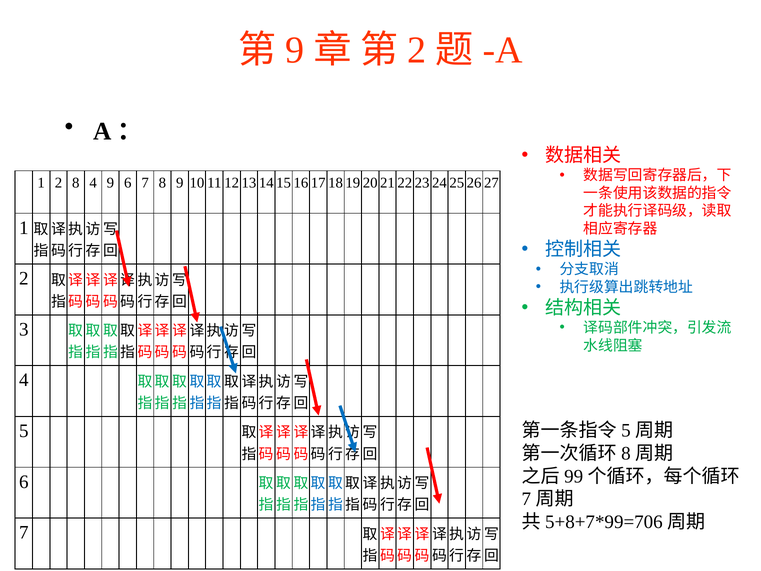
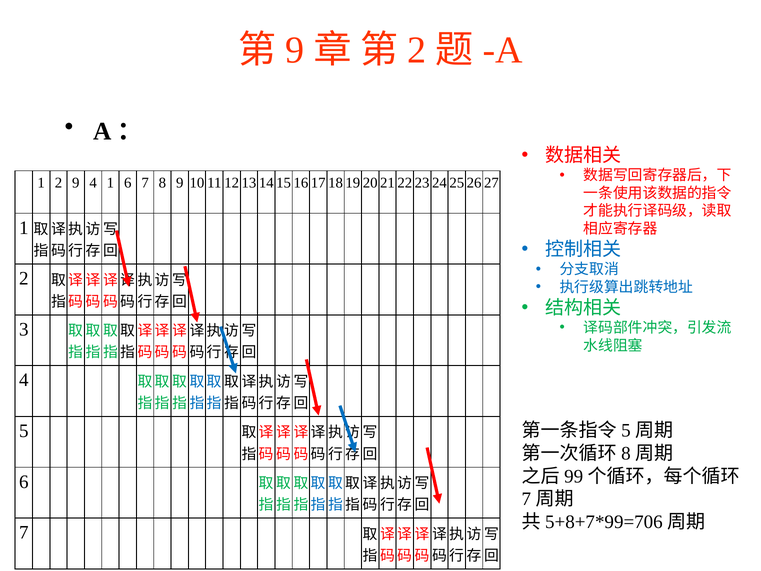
2 8: 8 -> 9
4 9: 9 -> 1
